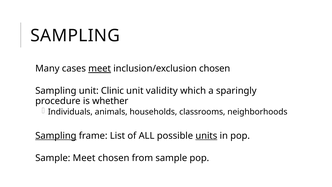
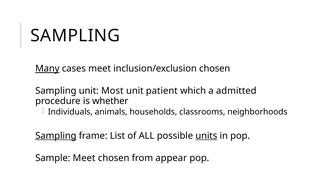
Many underline: none -> present
meet at (100, 68) underline: present -> none
Clinic: Clinic -> Most
validity: validity -> patient
sparingly: sparingly -> admitted
from sample: sample -> appear
